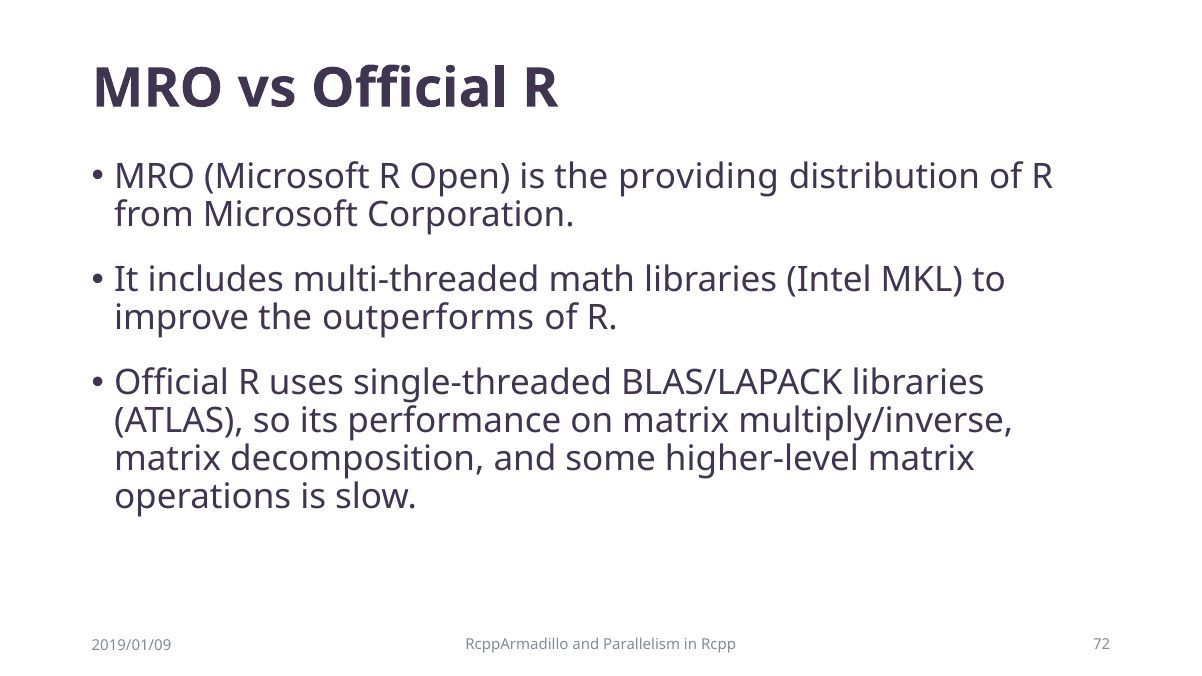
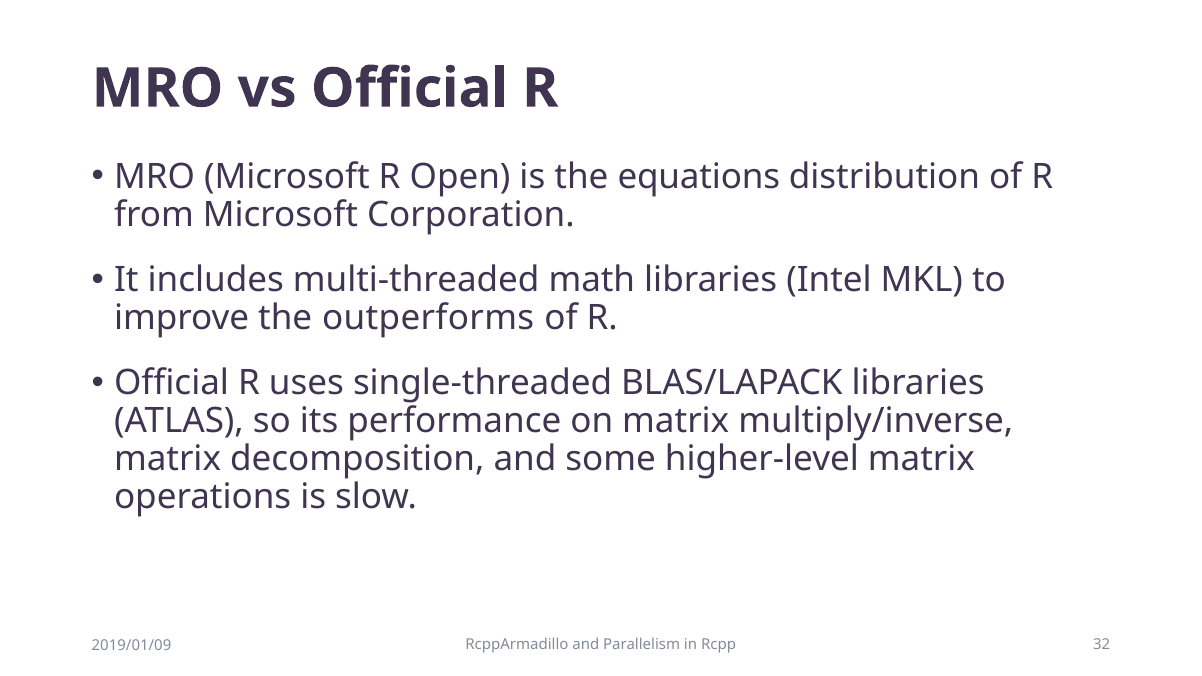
providing: providing -> equations
72: 72 -> 32
